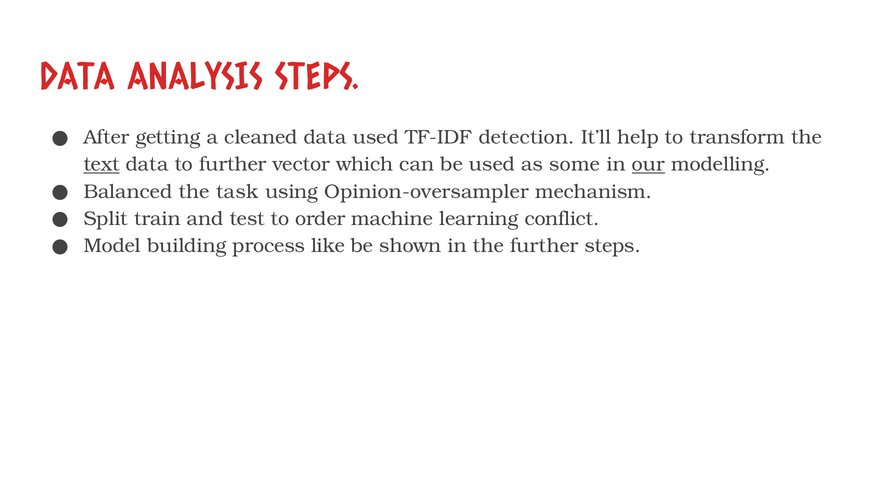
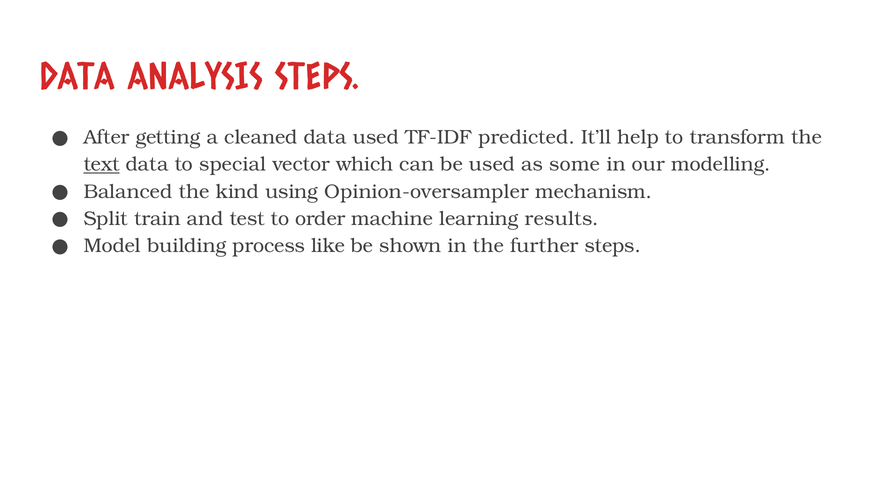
detection: detection -> predicted
to further: further -> special
our underline: present -> none
task: task -> kind
conflict: conflict -> results
